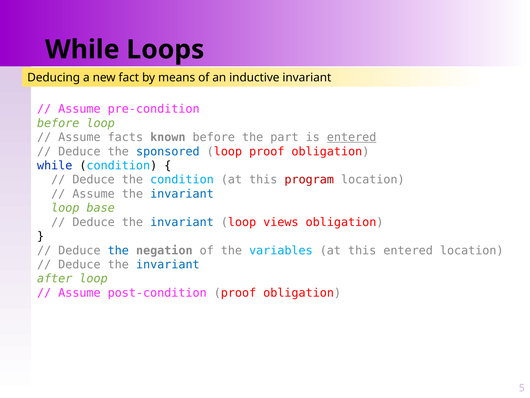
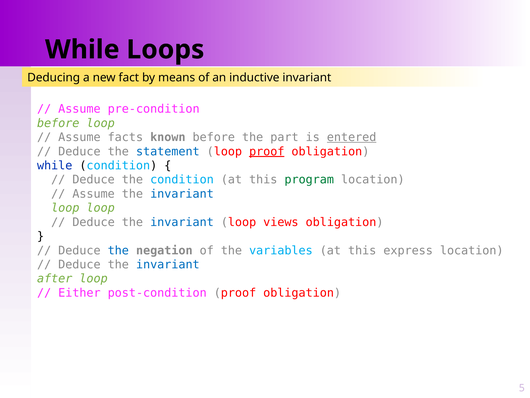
sponsored: sponsored -> statement
proof at (267, 151) underline: none -> present
program colour: red -> green
loop base: base -> loop
this entered: entered -> express
Assume at (79, 293): Assume -> Either
